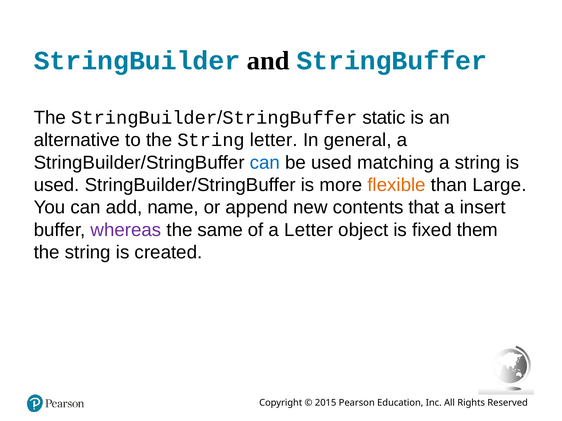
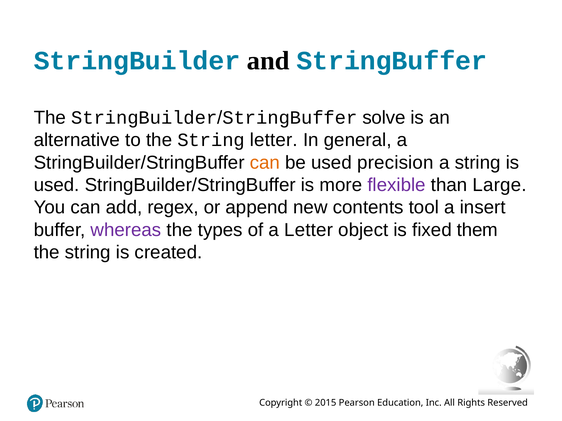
static: static -> solve
can at (265, 163) colour: blue -> orange
matching: matching -> precision
flexible colour: orange -> purple
name: name -> regex
that: that -> tool
same: same -> types
